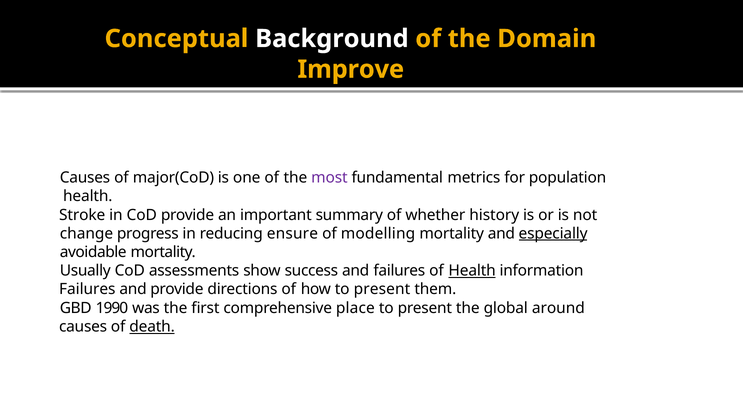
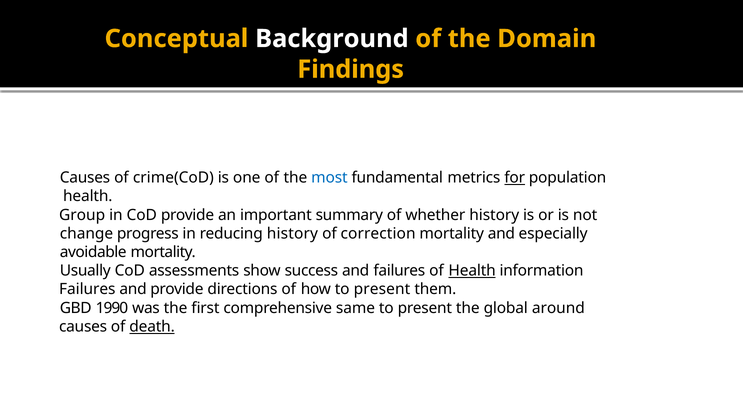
Improve: Improve -> Findings
major(CoD: major(CoD -> crime(CoD
most colour: purple -> blue
for underline: none -> present
Stroke: Stroke -> Group
reducing ensure: ensure -> history
modelling: modelling -> correction
especially underline: present -> none
place: place -> same
